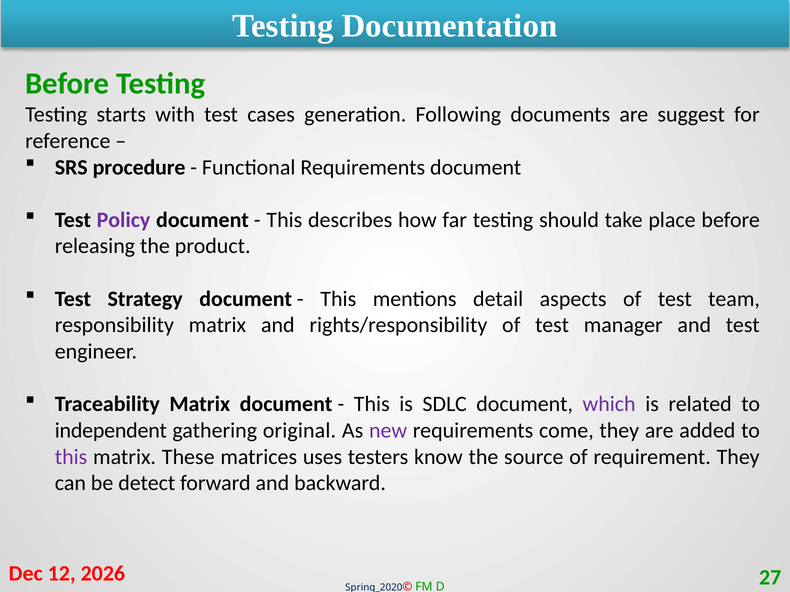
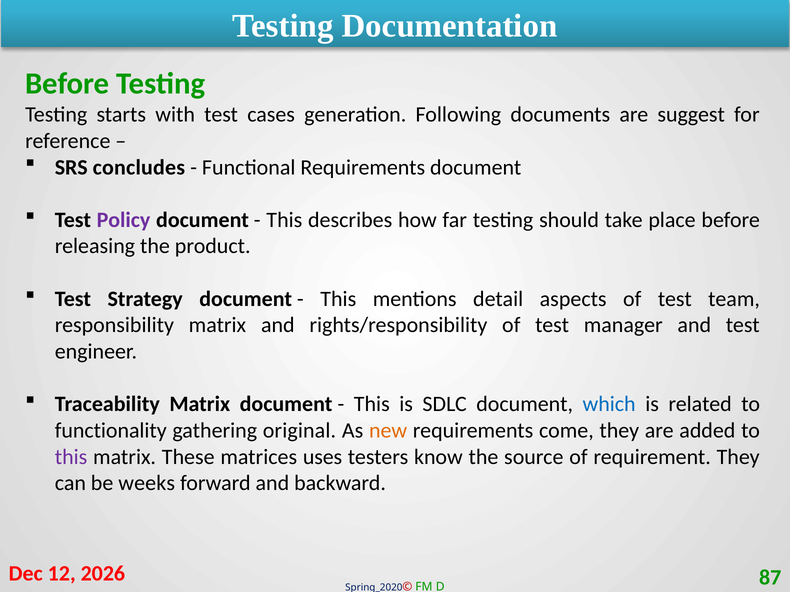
procedure: procedure -> concludes
which colour: purple -> blue
independent: independent -> functionality
new colour: purple -> orange
detect: detect -> weeks
27: 27 -> 87
